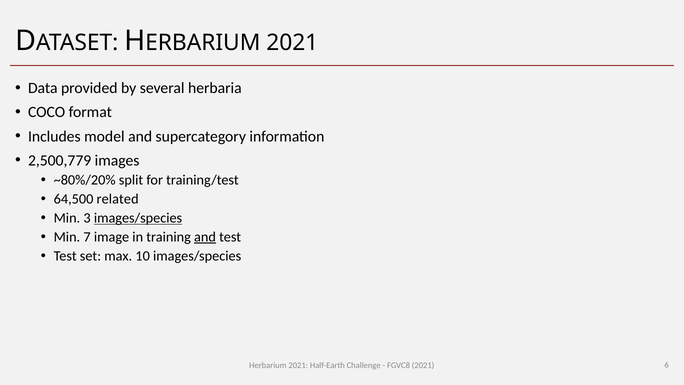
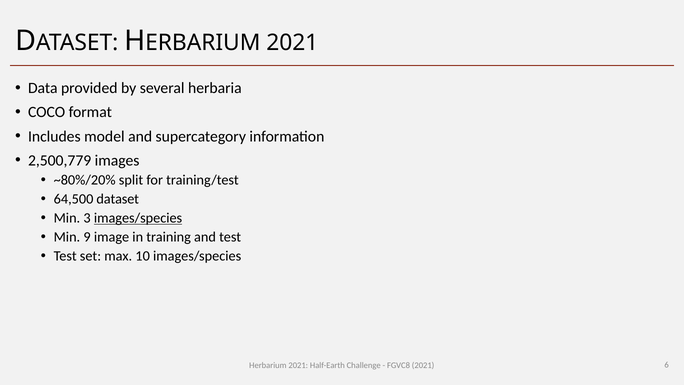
related: related -> dataset
7: 7 -> 9
and at (205, 237) underline: present -> none
